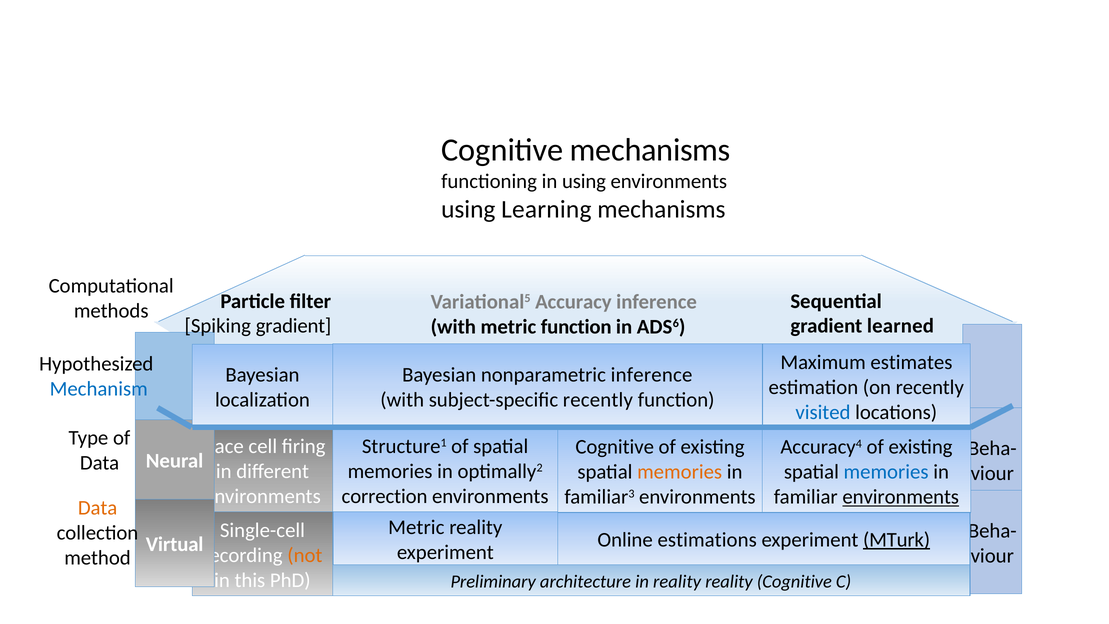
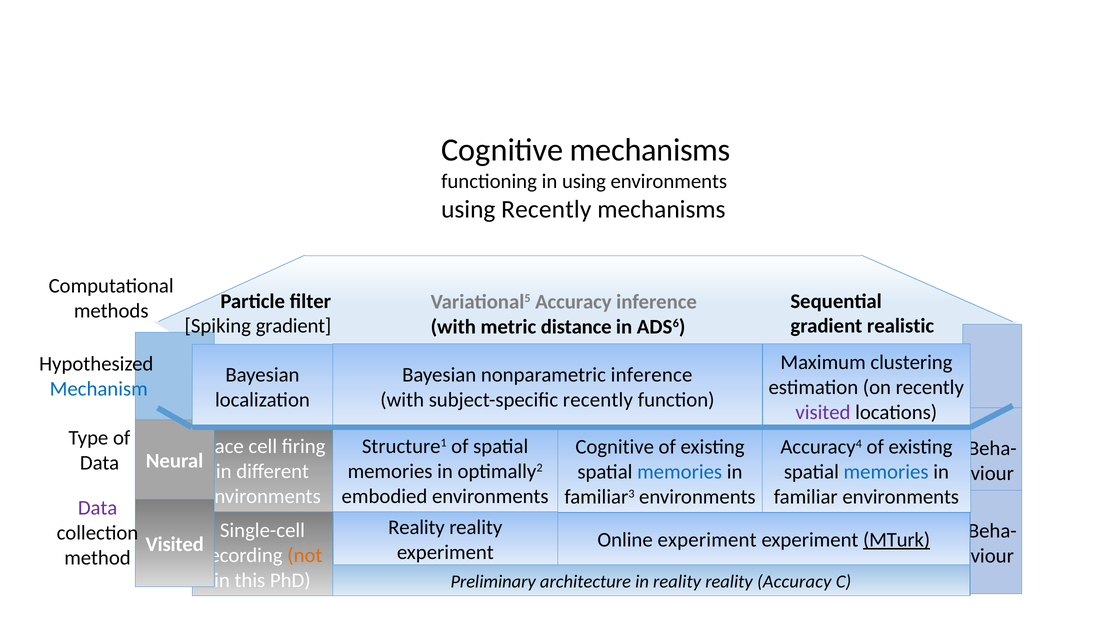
using Learning: Learning -> Recently
learned: learned -> realistic
metric function: function -> distance
estimates: estimates -> clustering
visited at (823, 412) colour: blue -> purple
memories at (680, 472) colour: orange -> blue
correction: correction -> embodied
environments at (901, 497) underline: present -> none
Data at (98, 508) colour: orange -> purple
Metric at (416, 527): Metric -> Reality
Online estimations: estimations -> experiment
Virtual at (175, 544): Virtual -> Visited
reality Cognitive: Cognitive -> Accuracy
